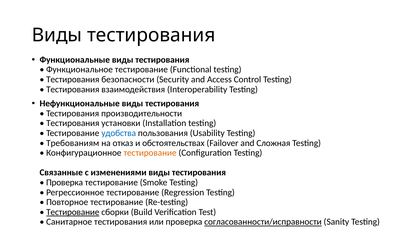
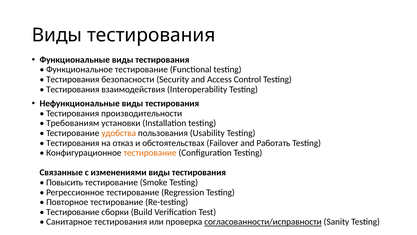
Тестирования at (73, 123): Тестирования -> Требованиям
удобства colour: blue -> orange
Требованиям at (73, 143): Требованиям -> Тестирования
Сложная: Сложная -> Работать
Проверка at (65, 182): Проверка -> Повысить
Тестирование at (73, 212) underline: present -> none
